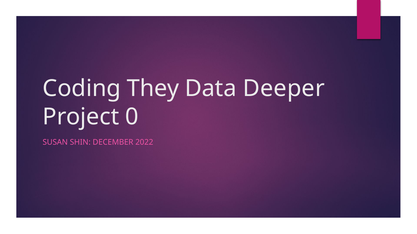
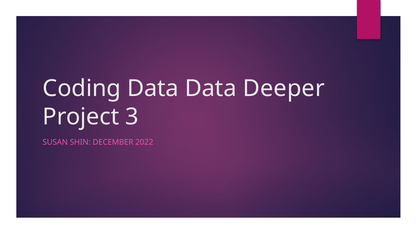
Coding They: They -> Data
0: 0 -> 3
